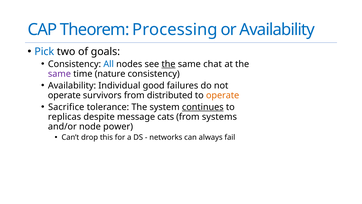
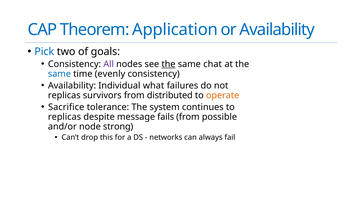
Processing: Processing -> Application
All colour: blue -> purple
same at (59, 74) colour: purple -> blue
nature: nature -> evenly
good: good -> what
operate at (64, 95): operate -> replicas
continues underline: present -> none
cats: cats -> fails
systems: systems -> possible
power: power -> strong
